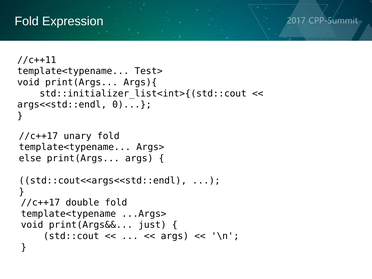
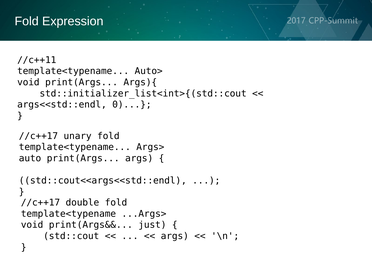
Test>: Test> -> Auto>
else: else -> auto
